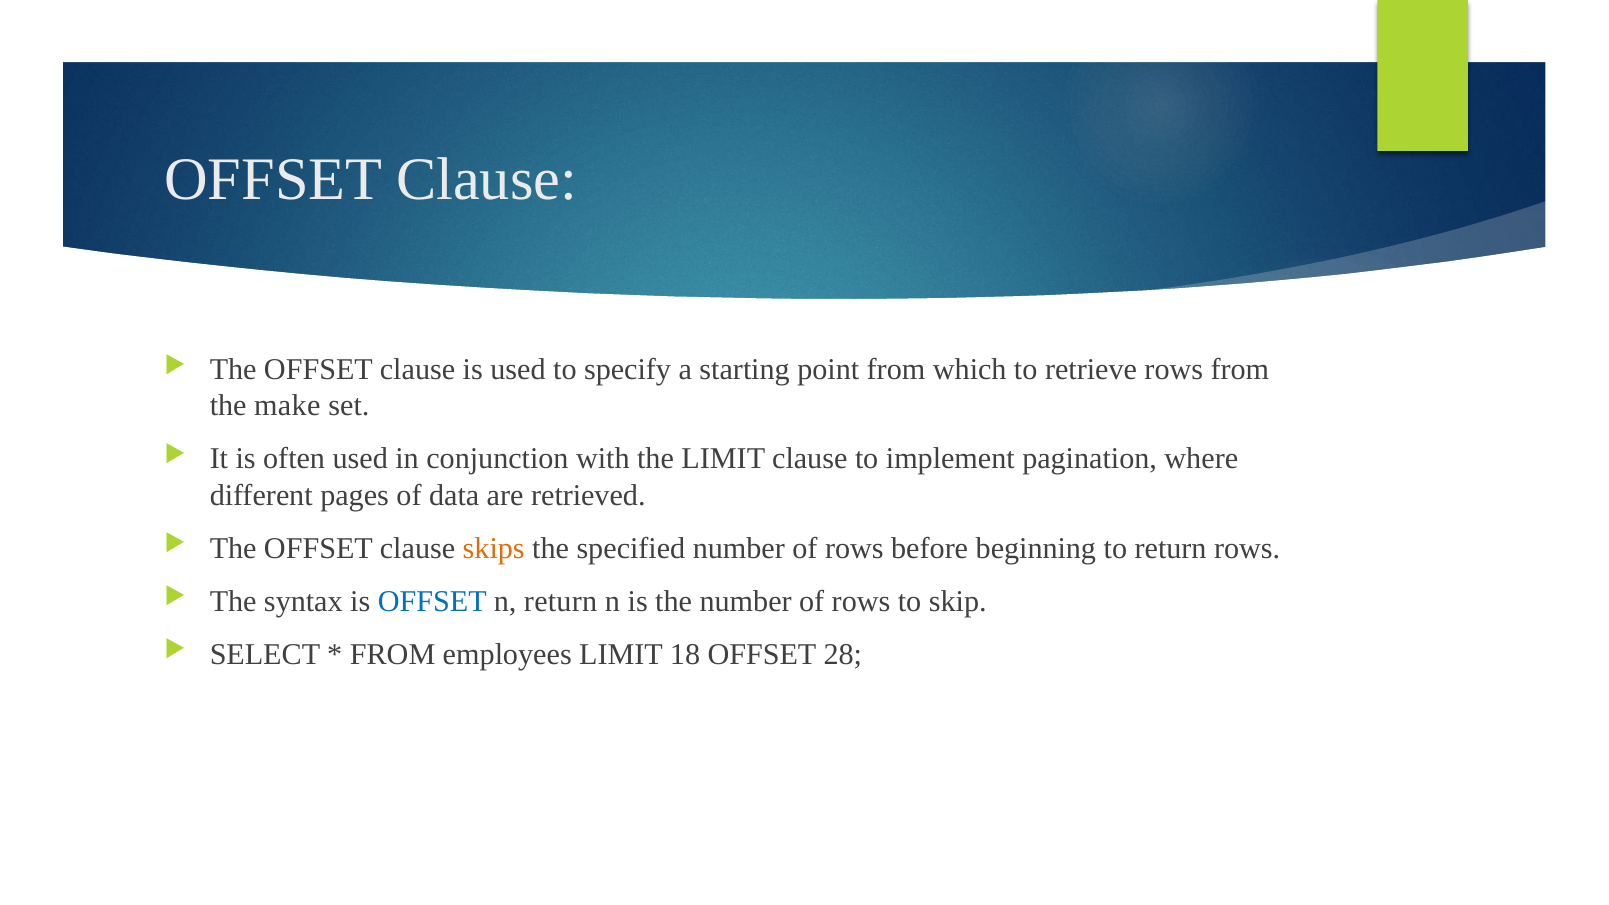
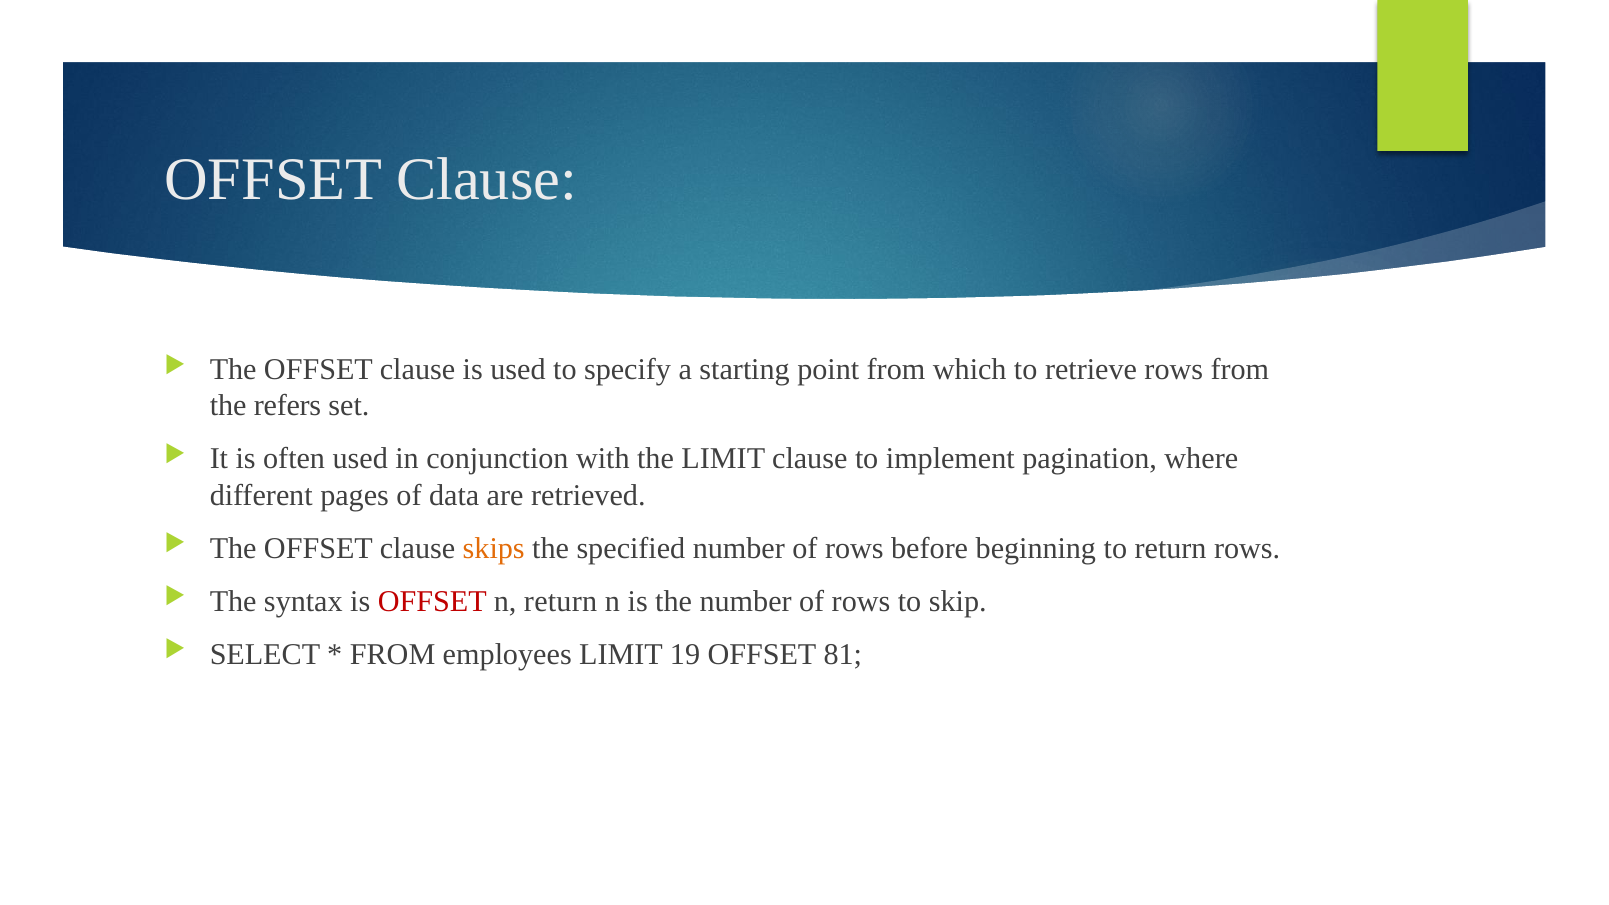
make: make -> refers
OFFSET at (432, 601) colour: blue -> red
18: 18 -> 19
28: 28 -> 81
